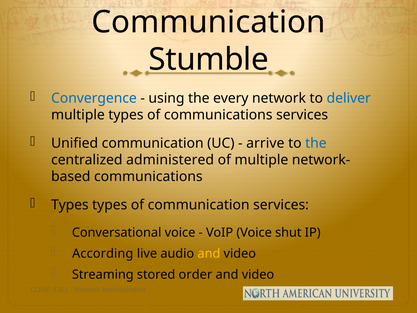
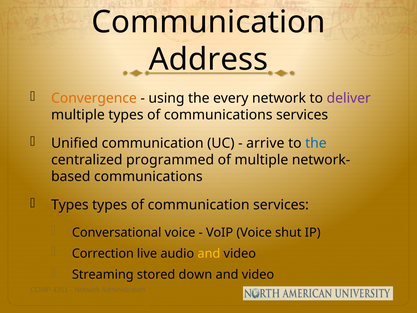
Stumble: Stumble -> Address
Convergence colour: blue -> orange
deliver colour: blue -> purple
administered: administered -> programmed
According: According -> Correction
order: order -> down
